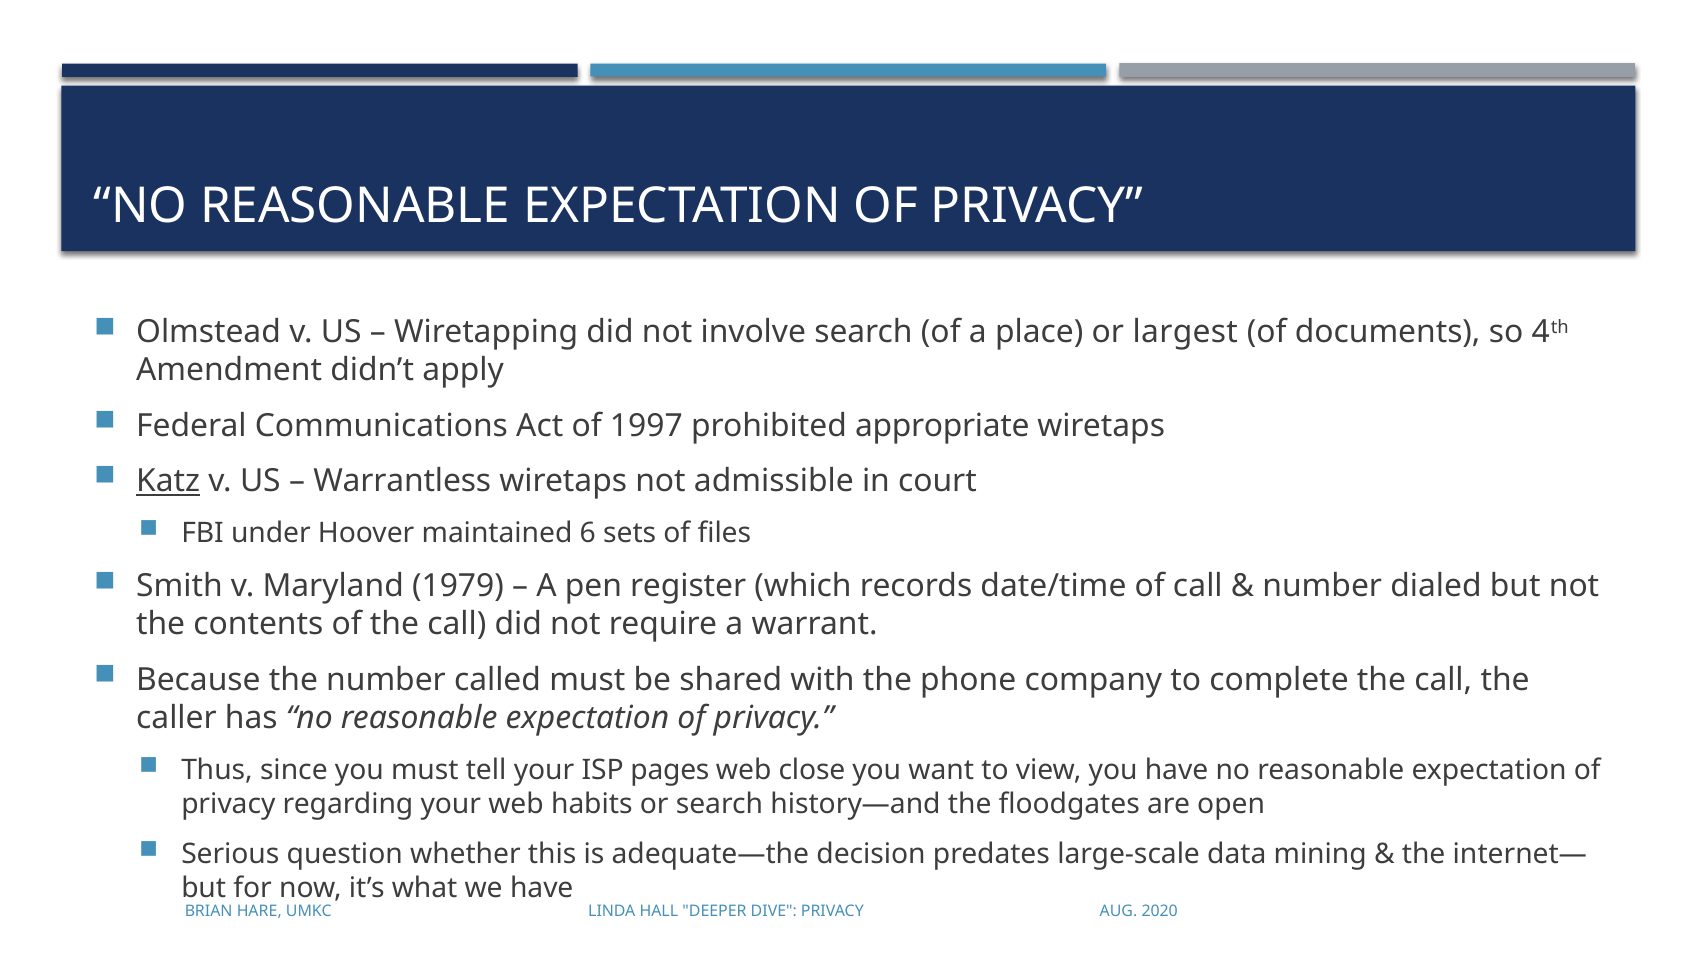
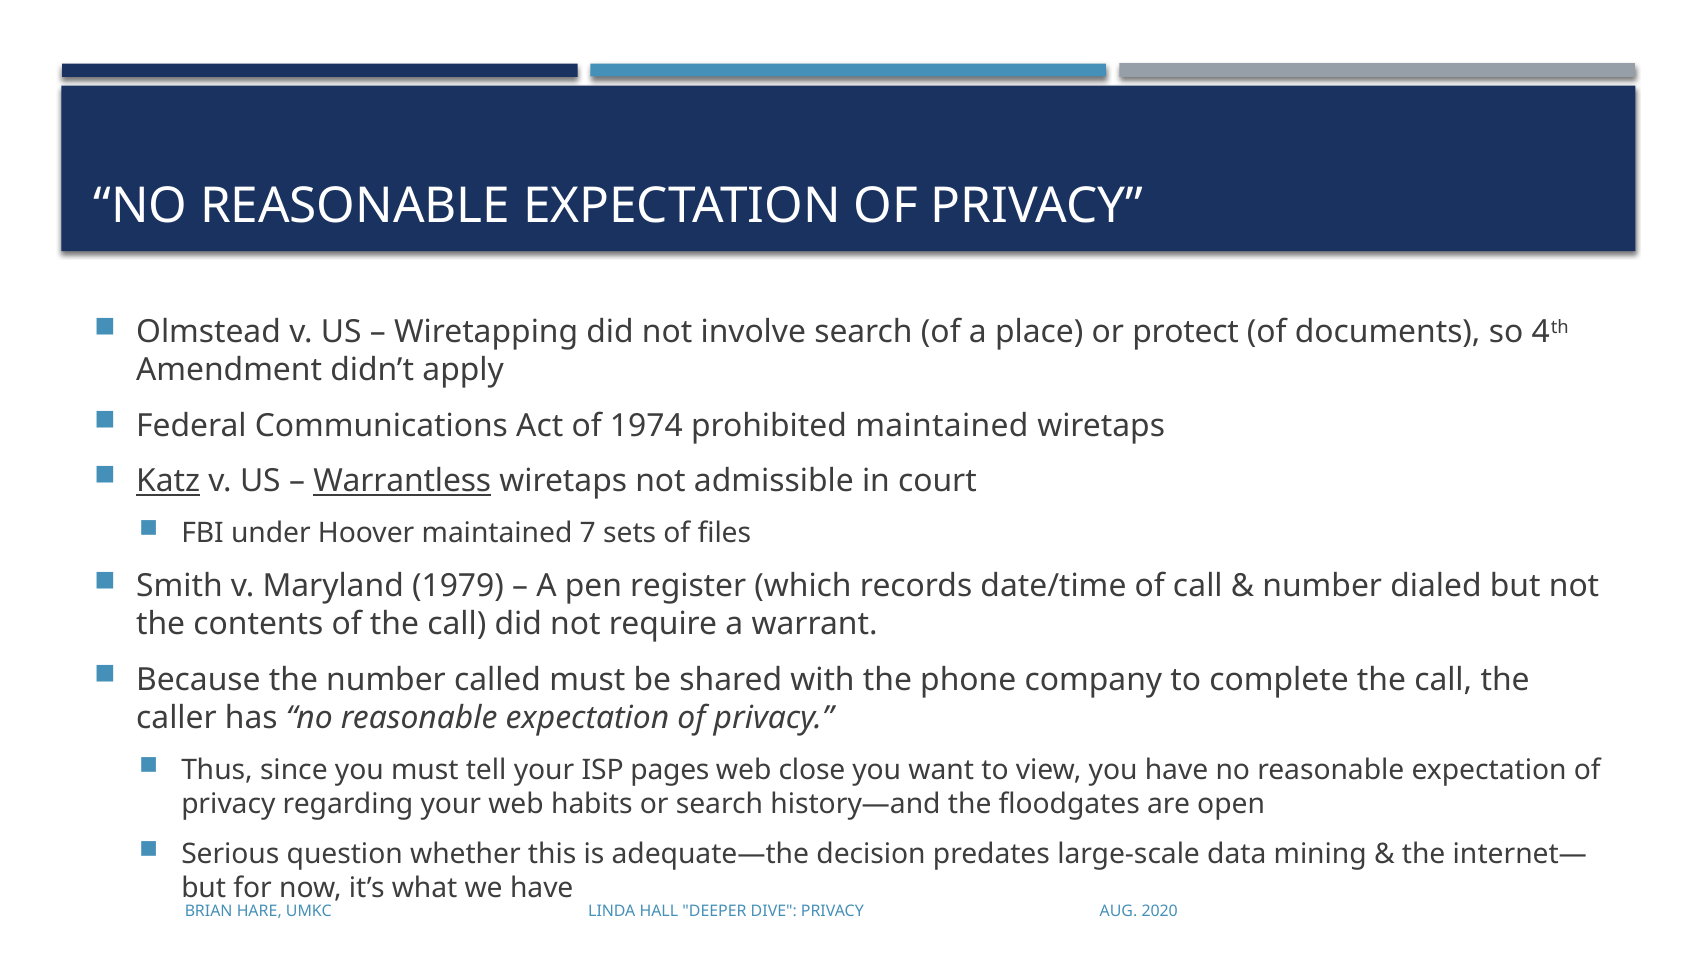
largest: largest -> protect
1997: 1997 -> 1974
prohibited appropriate: appropriate -> maintained
Warrantless underline: none -> present
6: 6 -> 7
